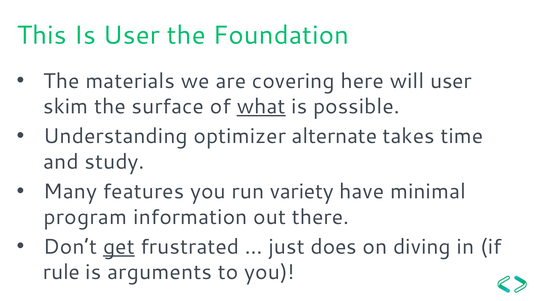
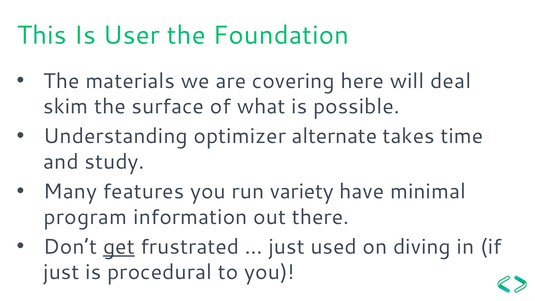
will user: user -> deal
what underline: present -> none
does: does -> used
rule at (62, 272): rule -> just
arguments: arguments -> procedural
